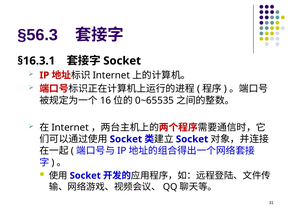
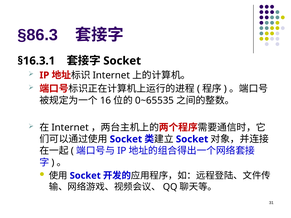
§56.3: §56.3 -> §86.3
